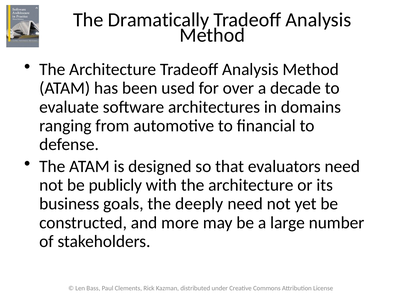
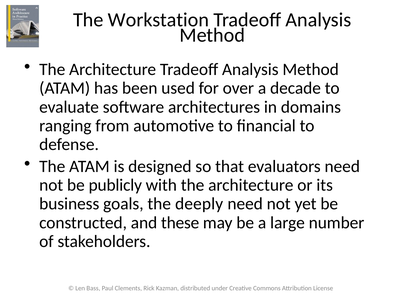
Dramatically: Dramatically -> Workstation
more: more -> these
